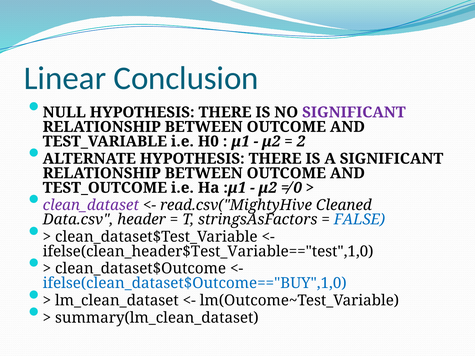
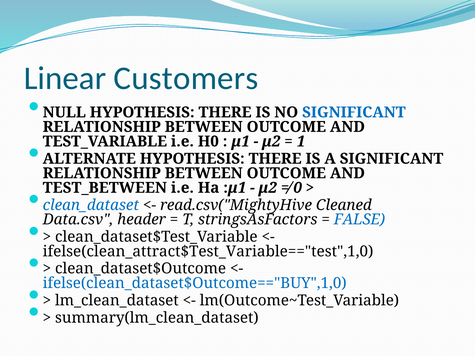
Conclusion: Conclusion -> Customers
SIGNIFICANT at (354, 112) colour: purple -> blue
2: 2 -> 1
TEST_OUTCOME: TEST_OUTCOME -> TEST_BETWEEN
clean_dataset colour: purple -> blue
ifelse(clean_header$Test_Variable=="test",1,0: ifelse(clean_header$Test_Variable=="test",1,0 -> ifelse(clean_attract$Test_Variable=="test",1,0
